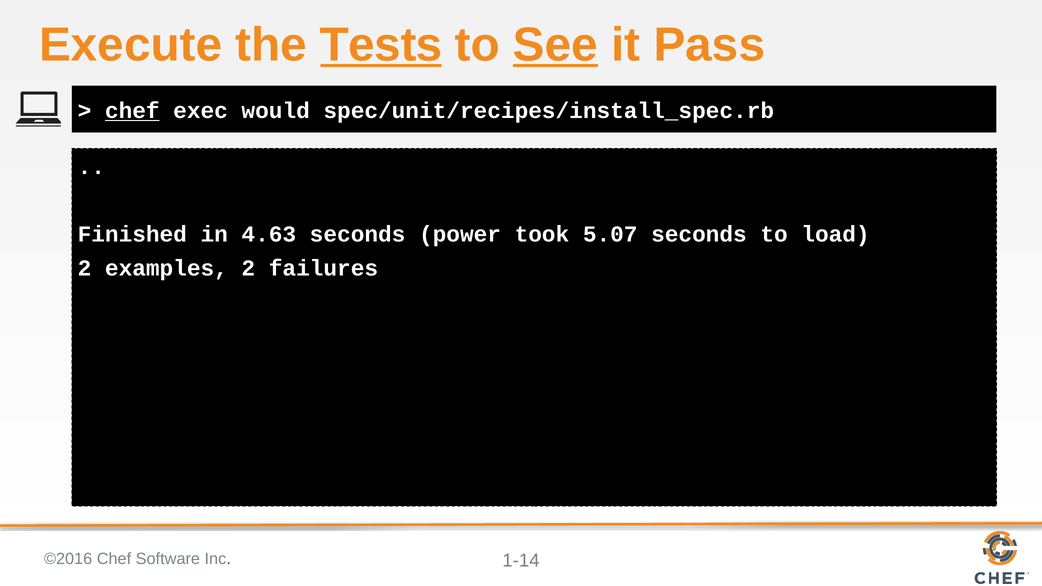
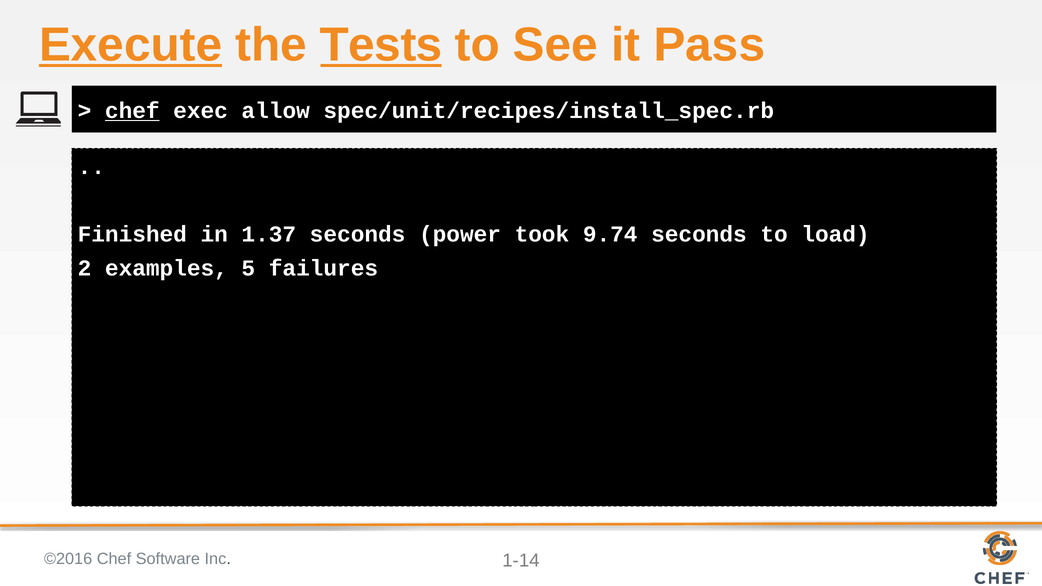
Execute underline: none -> present
See underline: present -> none
would: would -> allow
4.63: 4.63 -> 1.37
5.07: 5.07 -> 9.74
examples 2: 2 -> 5
